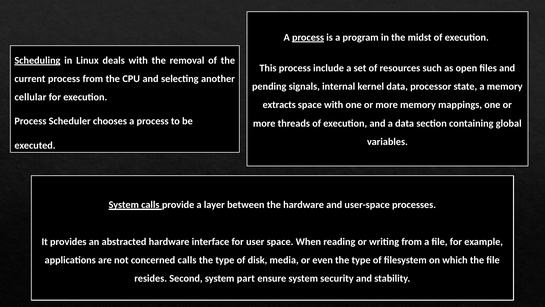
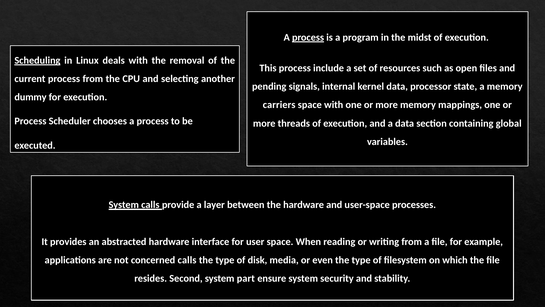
cellular: cellular -> dummy
extracts: extracts -> carriers
